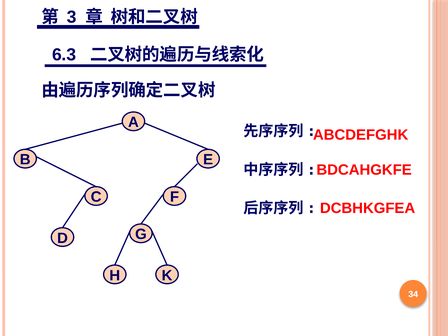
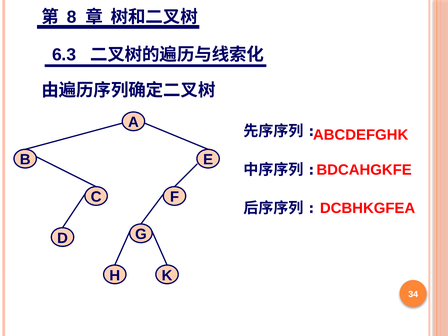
3: 3 -> 8
